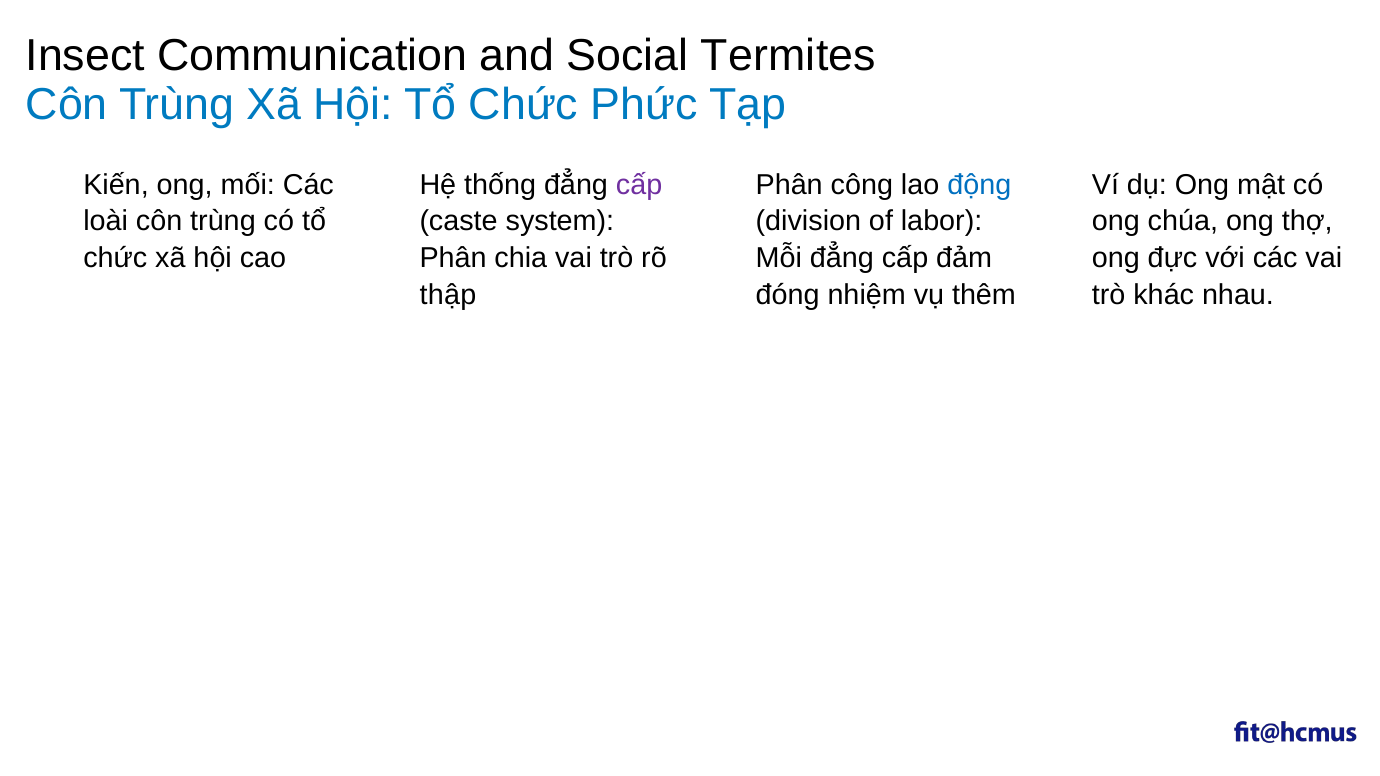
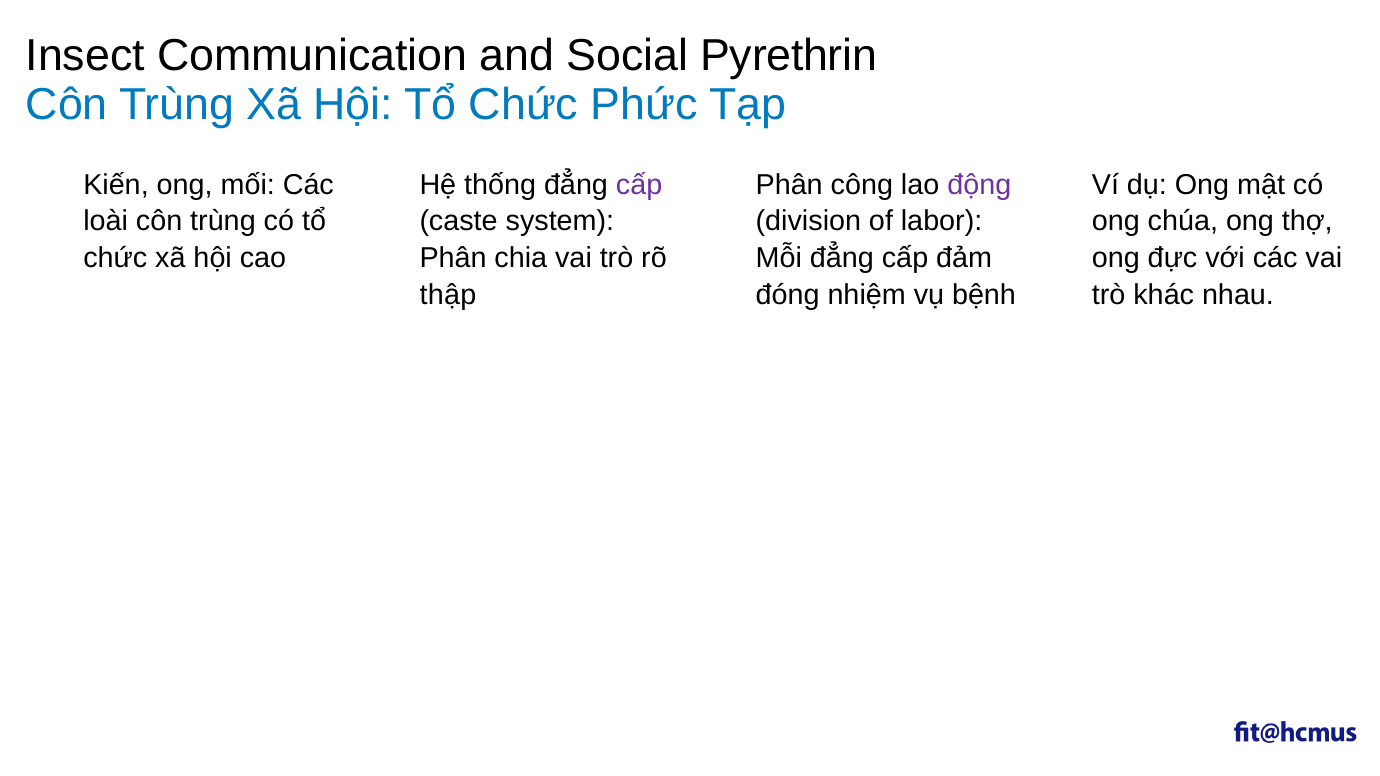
Termites: Termites -> Pyrethrin
động colour: blue -> purple
thêm: thêm -> bệnh
